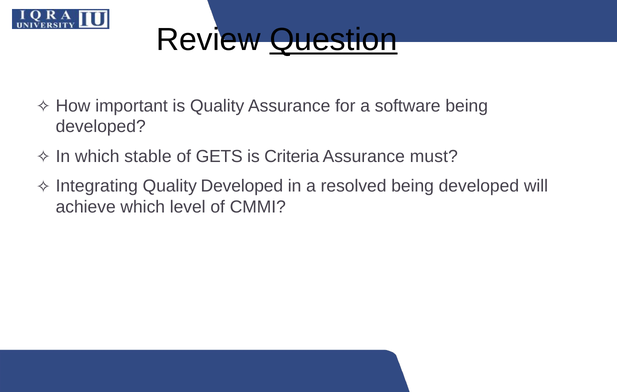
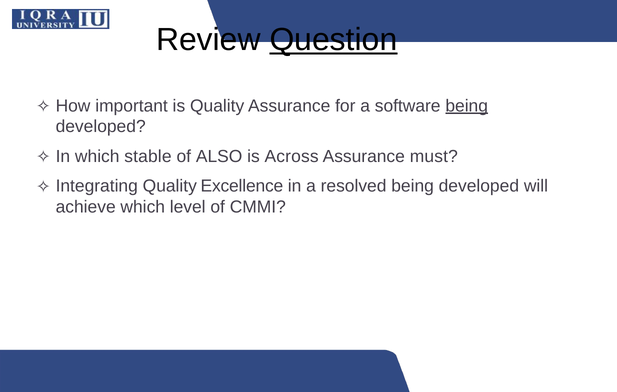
being at (467, 106) underline: none -> present
GETS: GETS -> ALSO
Criteria: Criteria -> Across
Quality Developed: Developed -> Excellence
